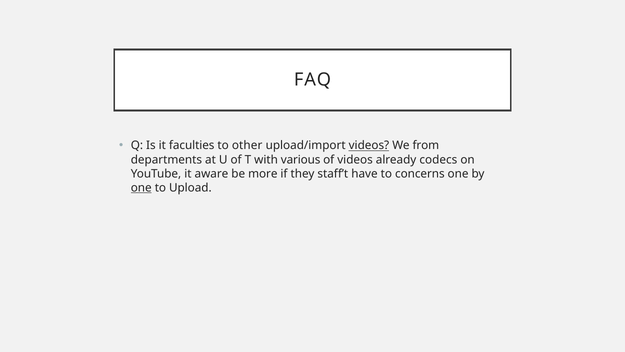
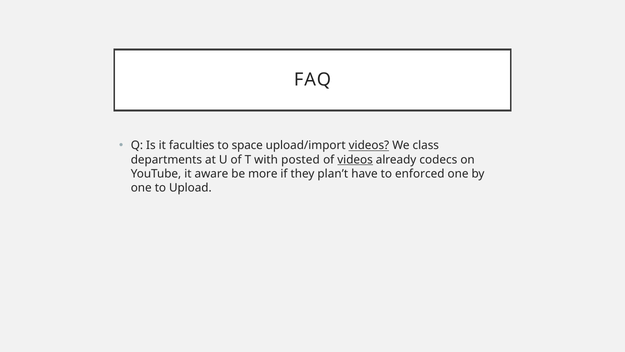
other: other -> space
from: from -> class
various: various -> posted
videos at (355, 159) underline: none -> present
staff’t: staff’t -> plan’t
concerns: concerns -> enforced
one at (141, 188) underline: present -> none
